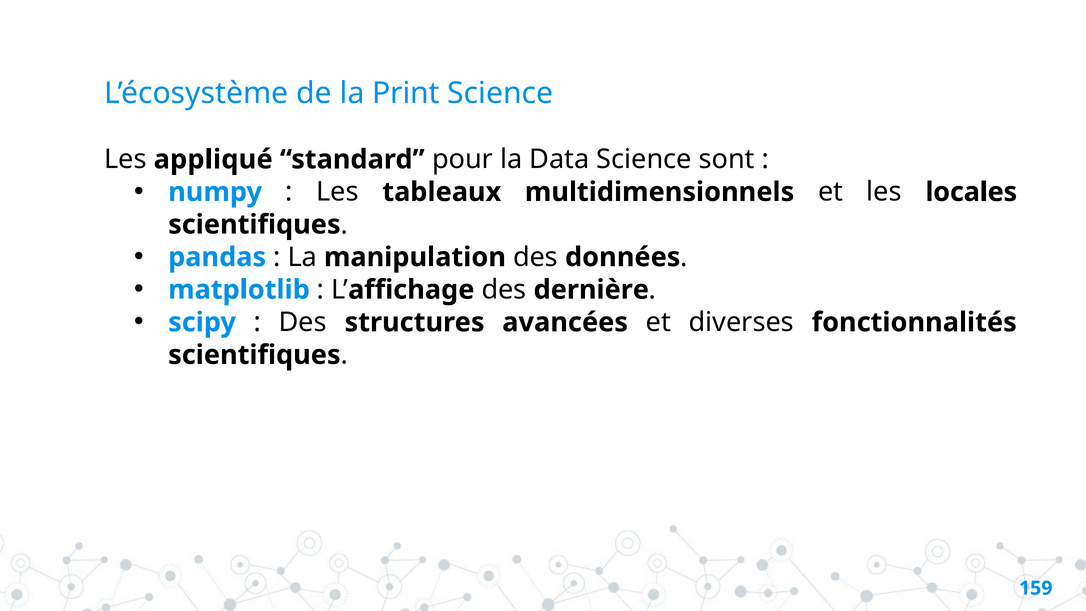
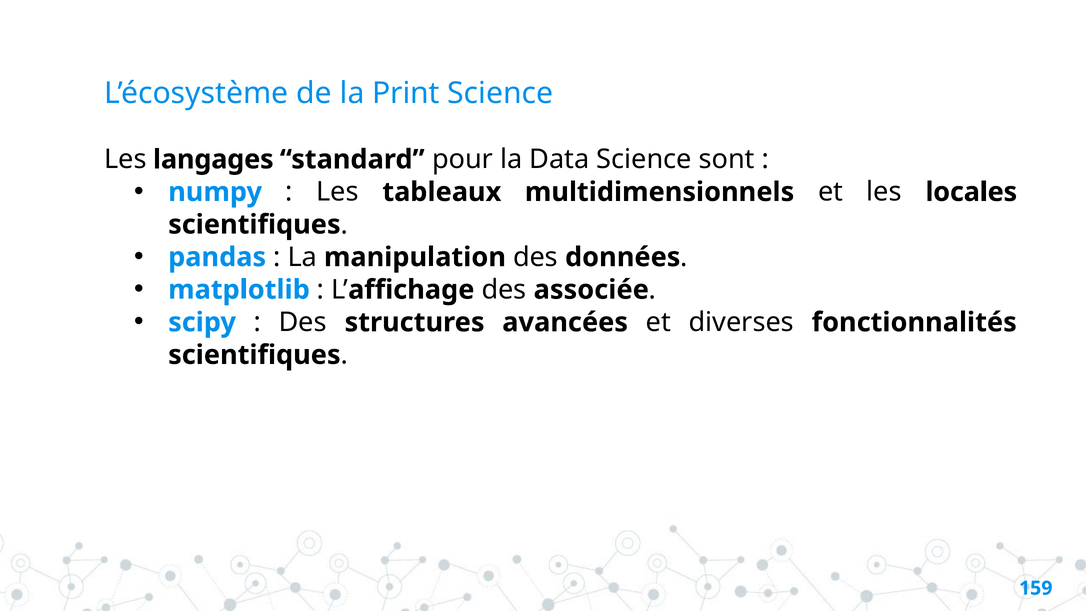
appliqué: appliqué -> langages
dernière: dernière -> associée
